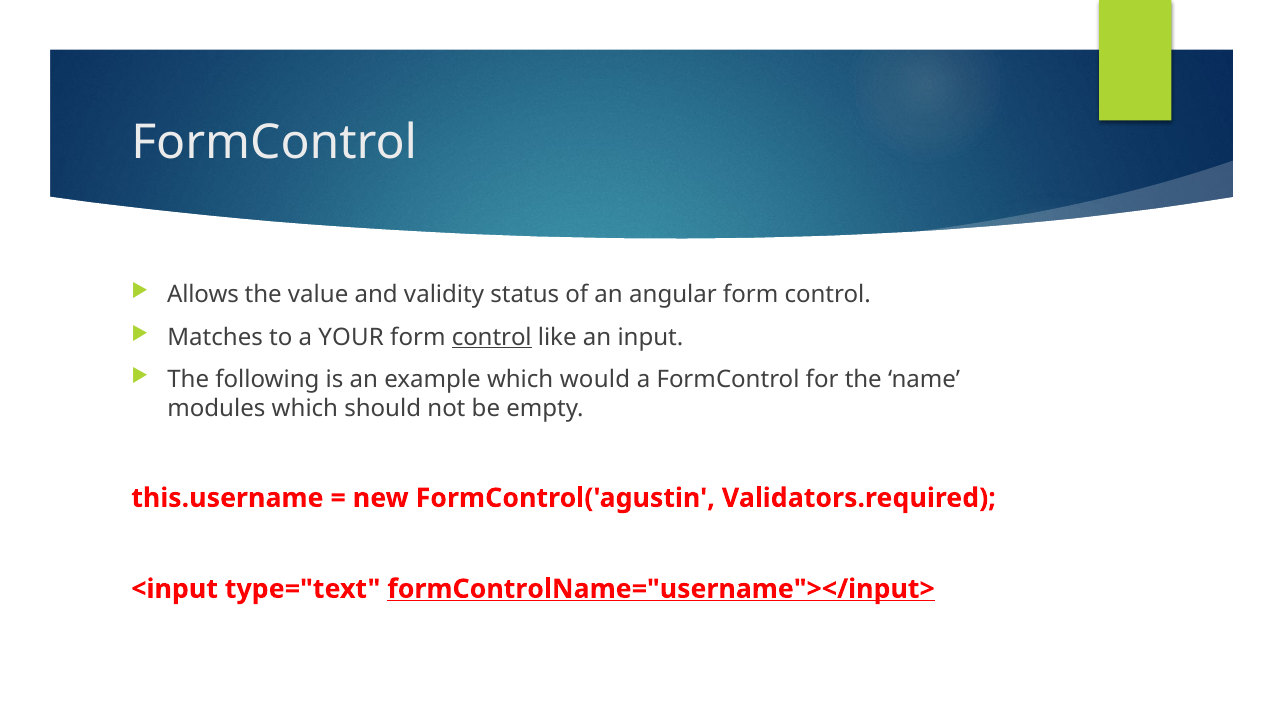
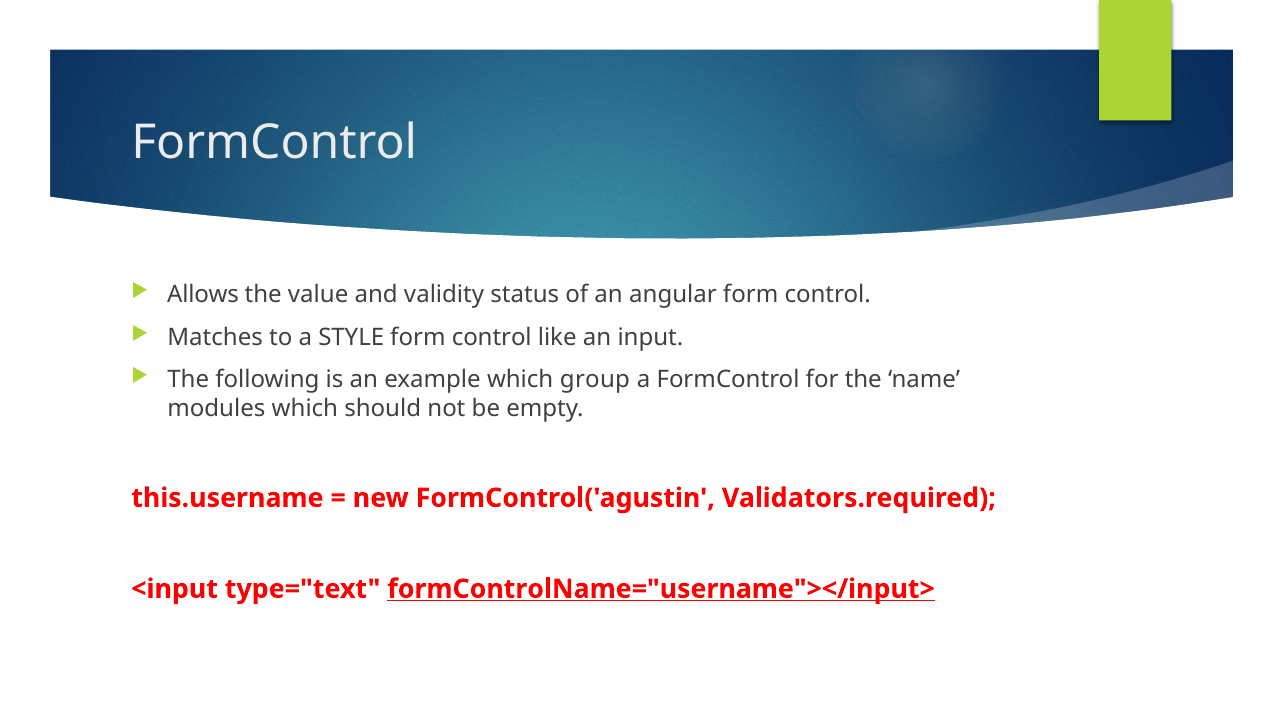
YOUR: YOUR -> STYLE
control at (492, 337) underline: present -> none
would: would -> group
